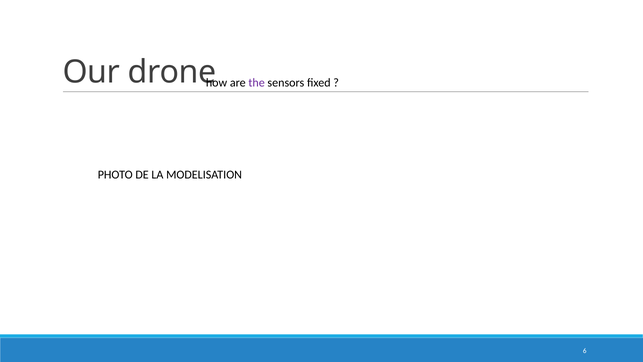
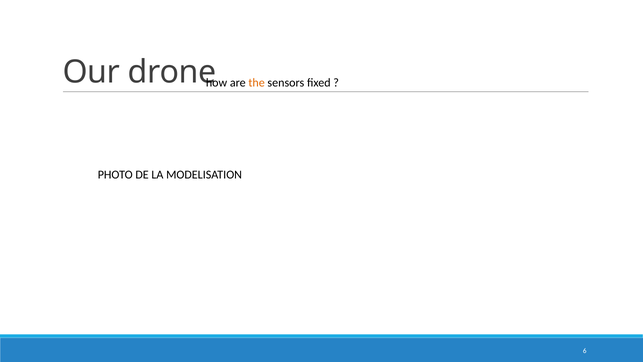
the colour: purple -> orange
